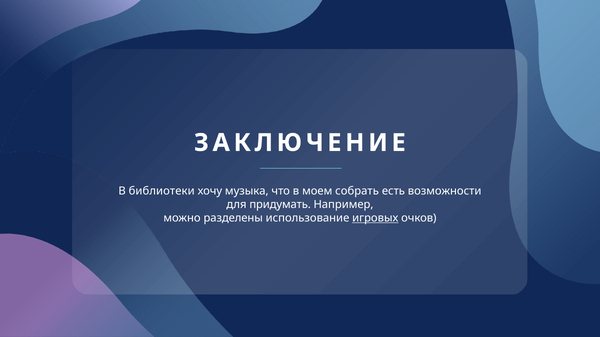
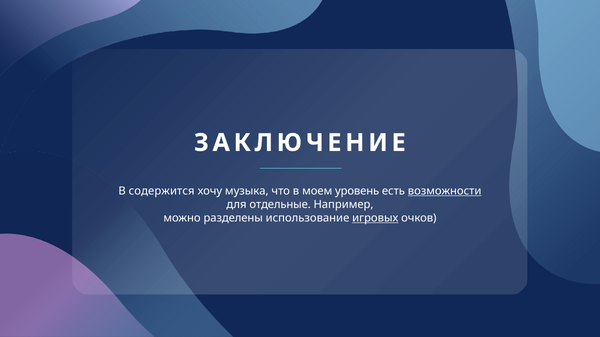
библиотеки: библиотеки -> содержится
собрать: собрать -> уровень
возможности underline: none -> present
придумать: придумать -> отдельные
